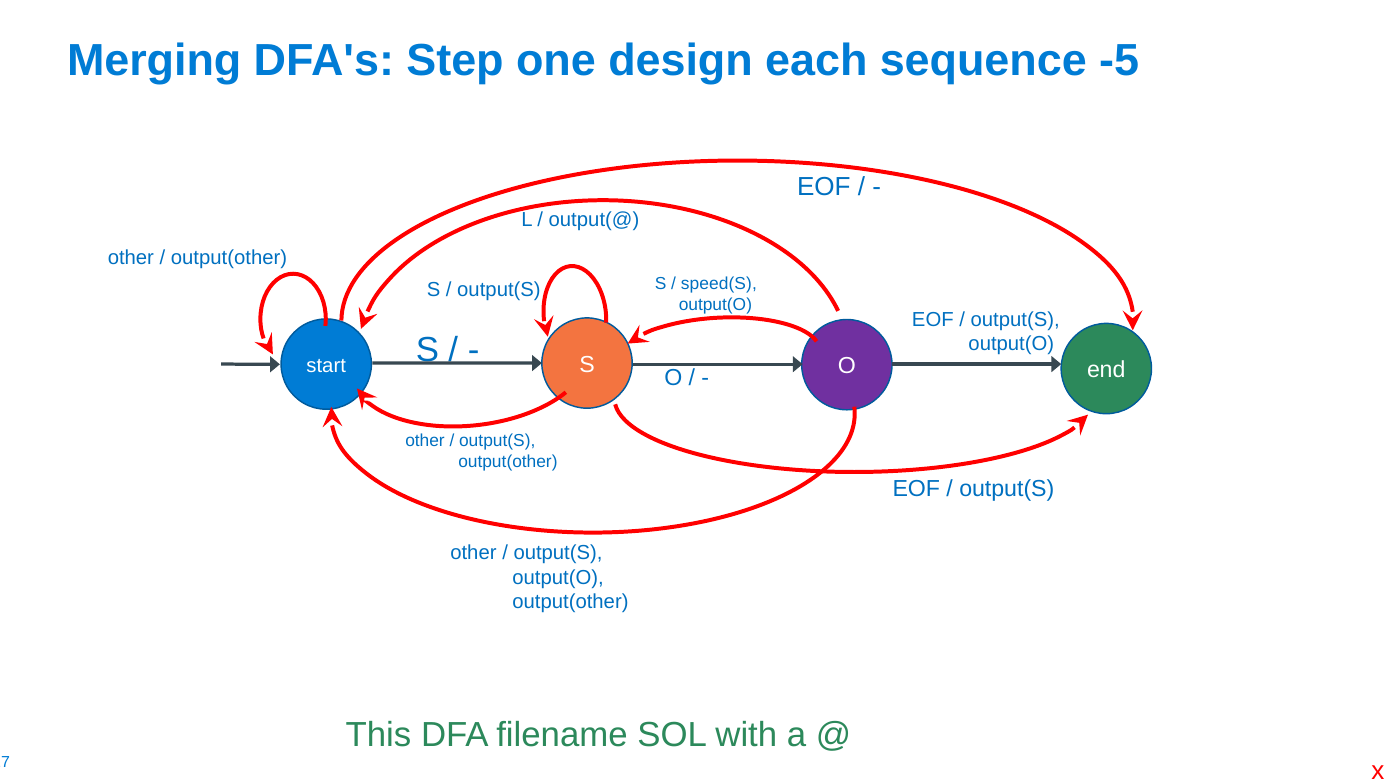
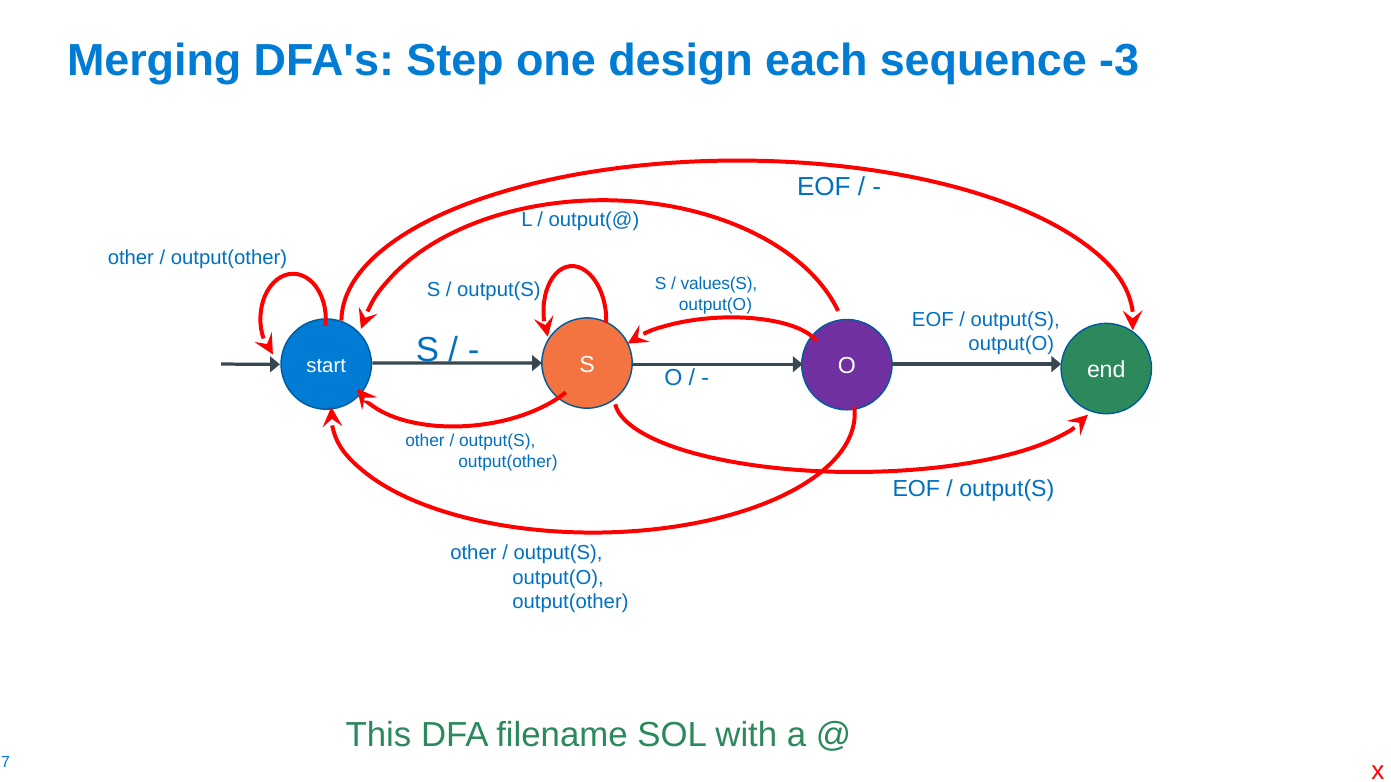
-5: -5 -> -3
speed(S: speed(S -> values(S
